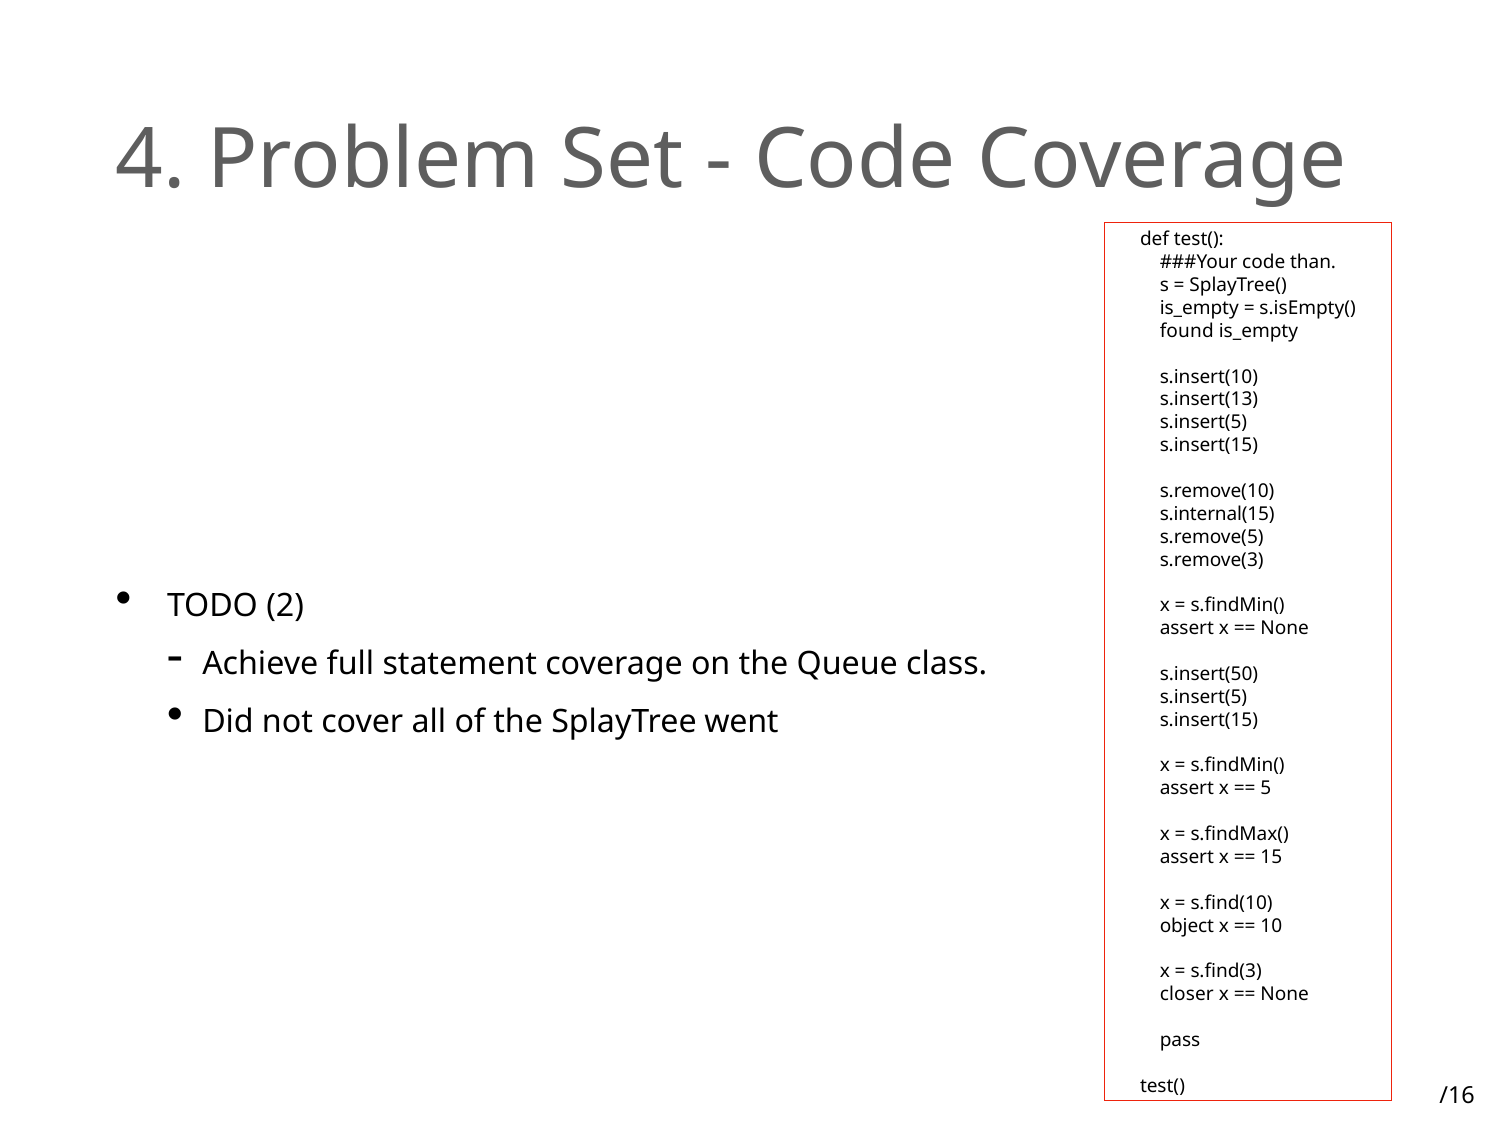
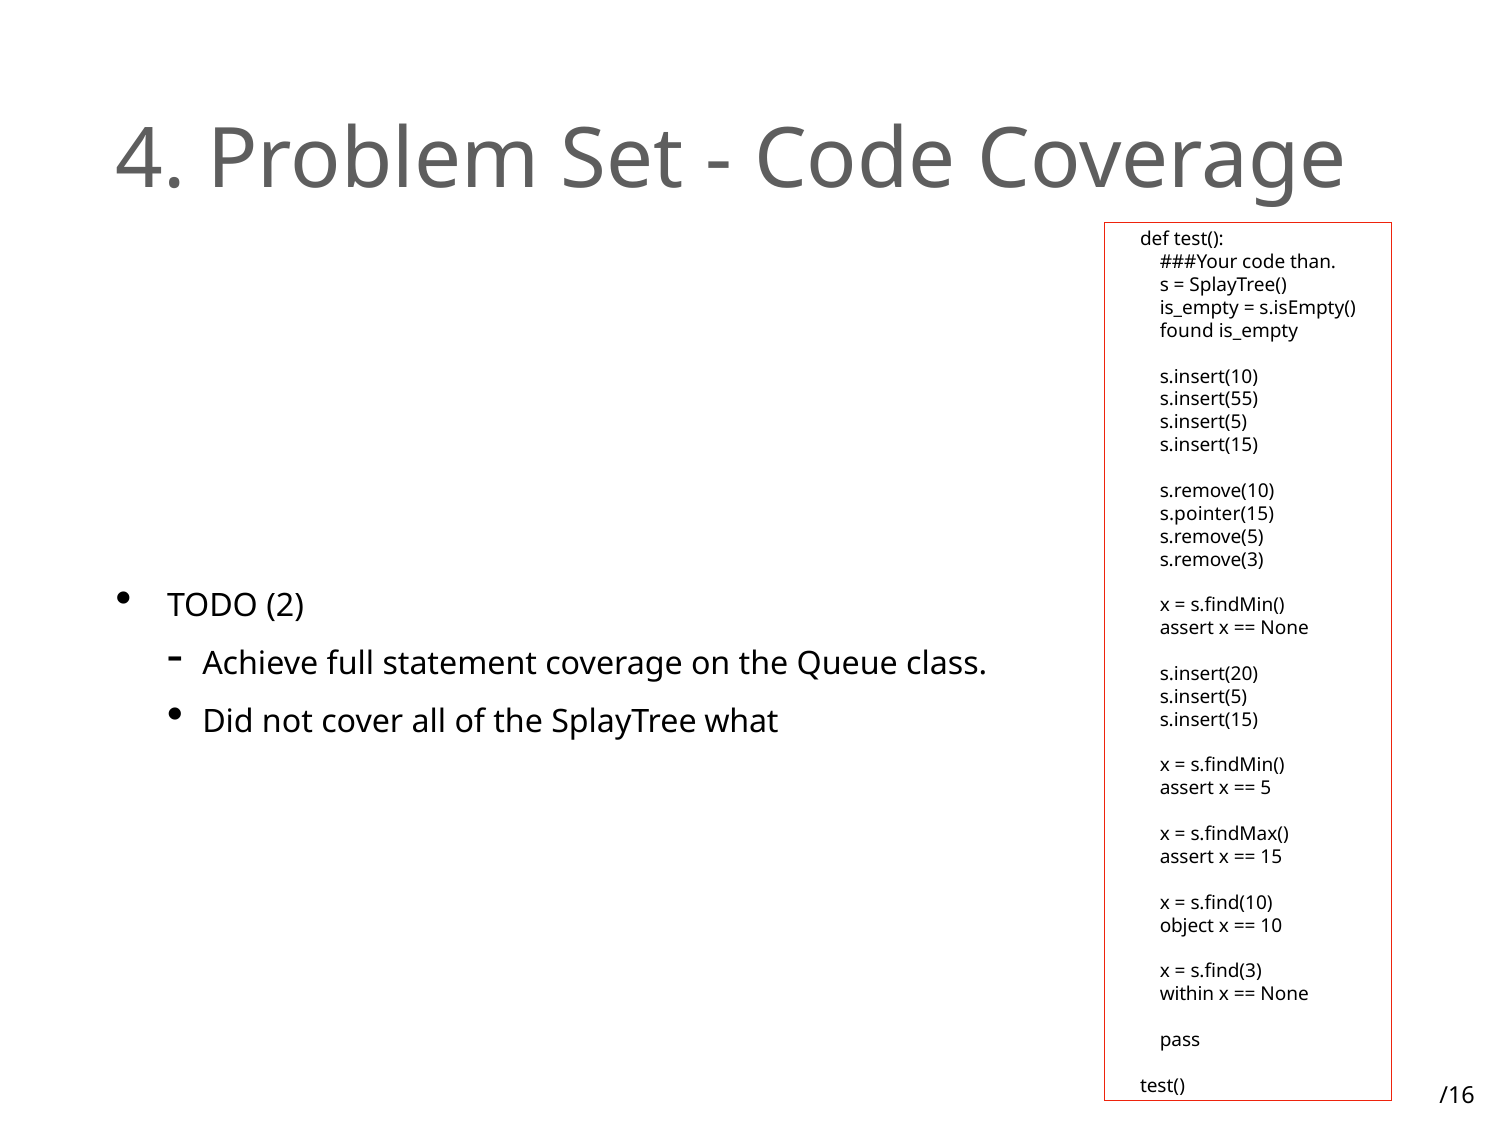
s.insert(13: s.insert(13 -> s.insert(55
s.internal(15: s.internal(15 -> s.pointer(15
s.insert(50: s.insert(50 -> s.insert(20
went: went -> what
closer: closer -> within
